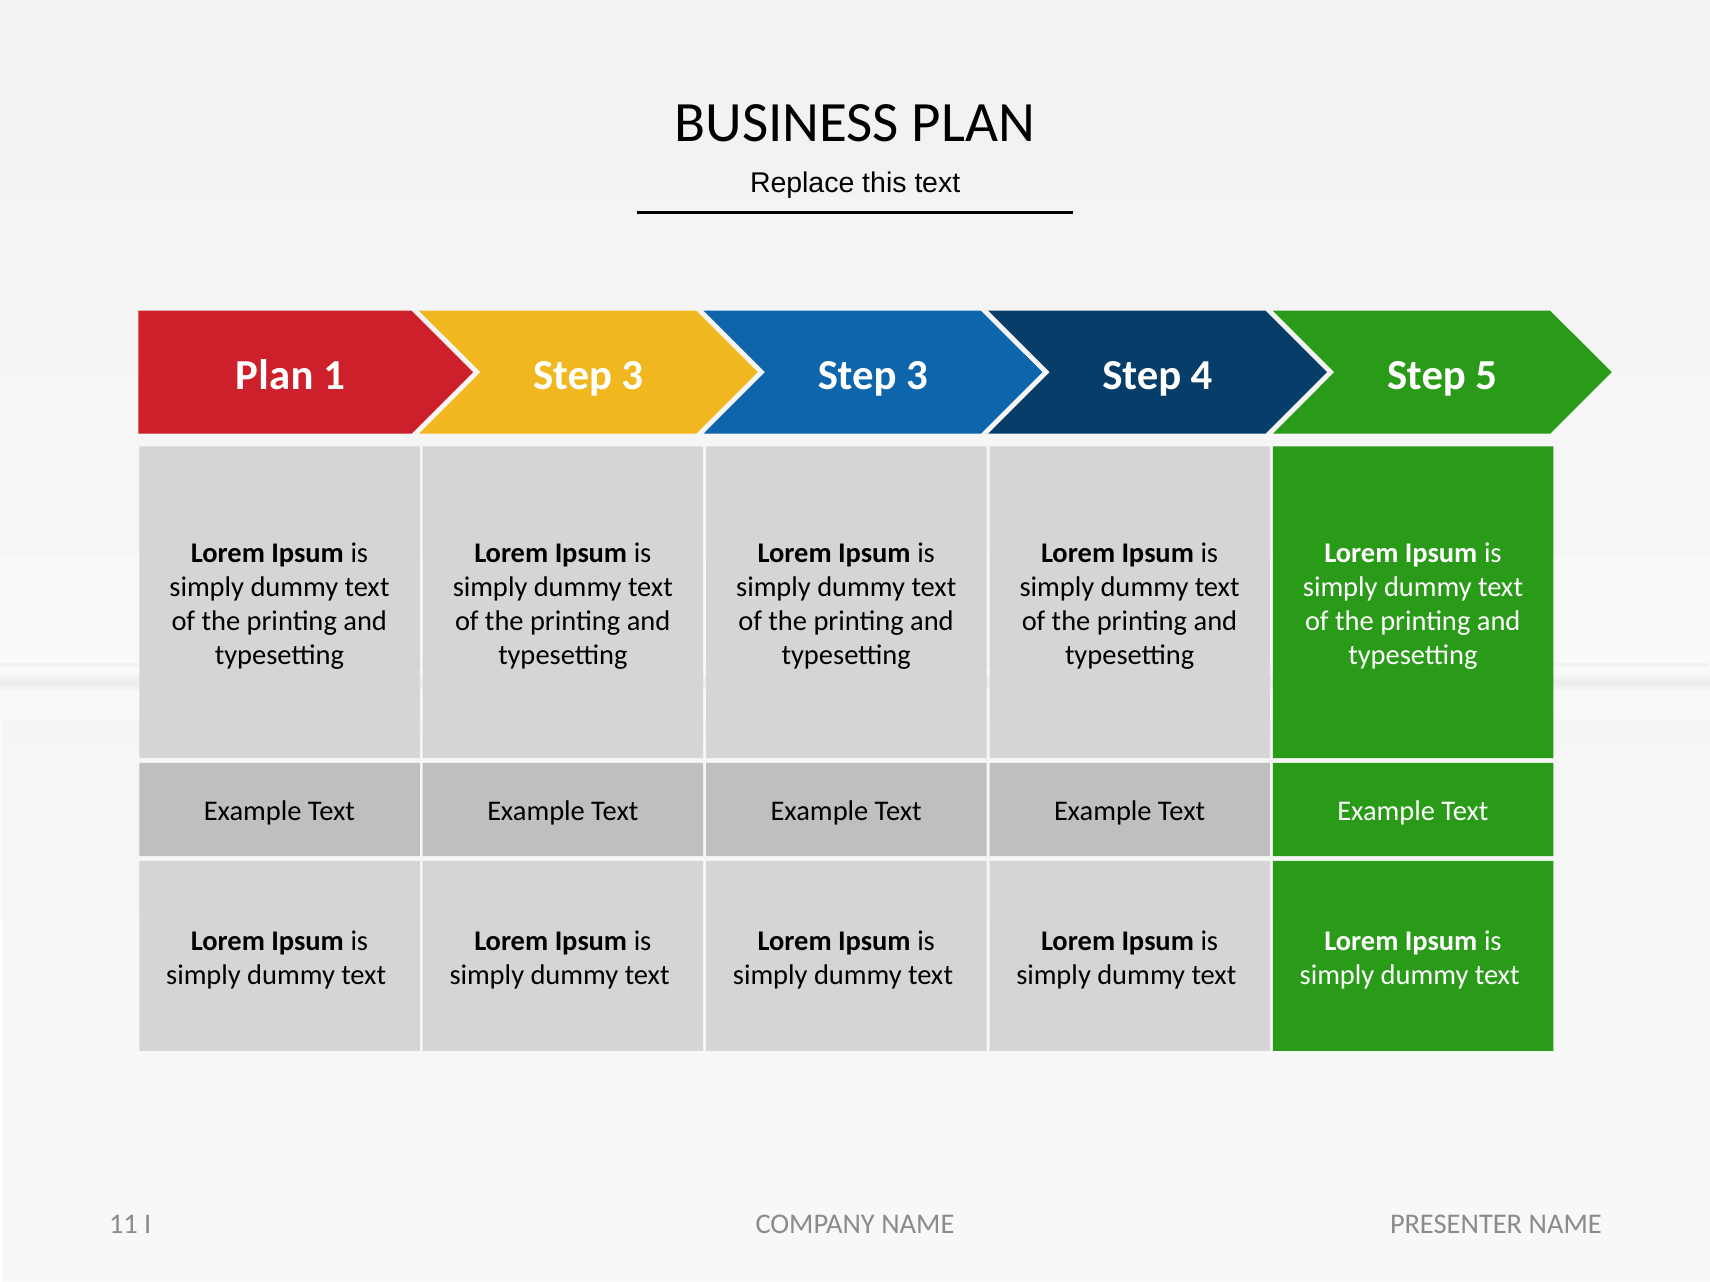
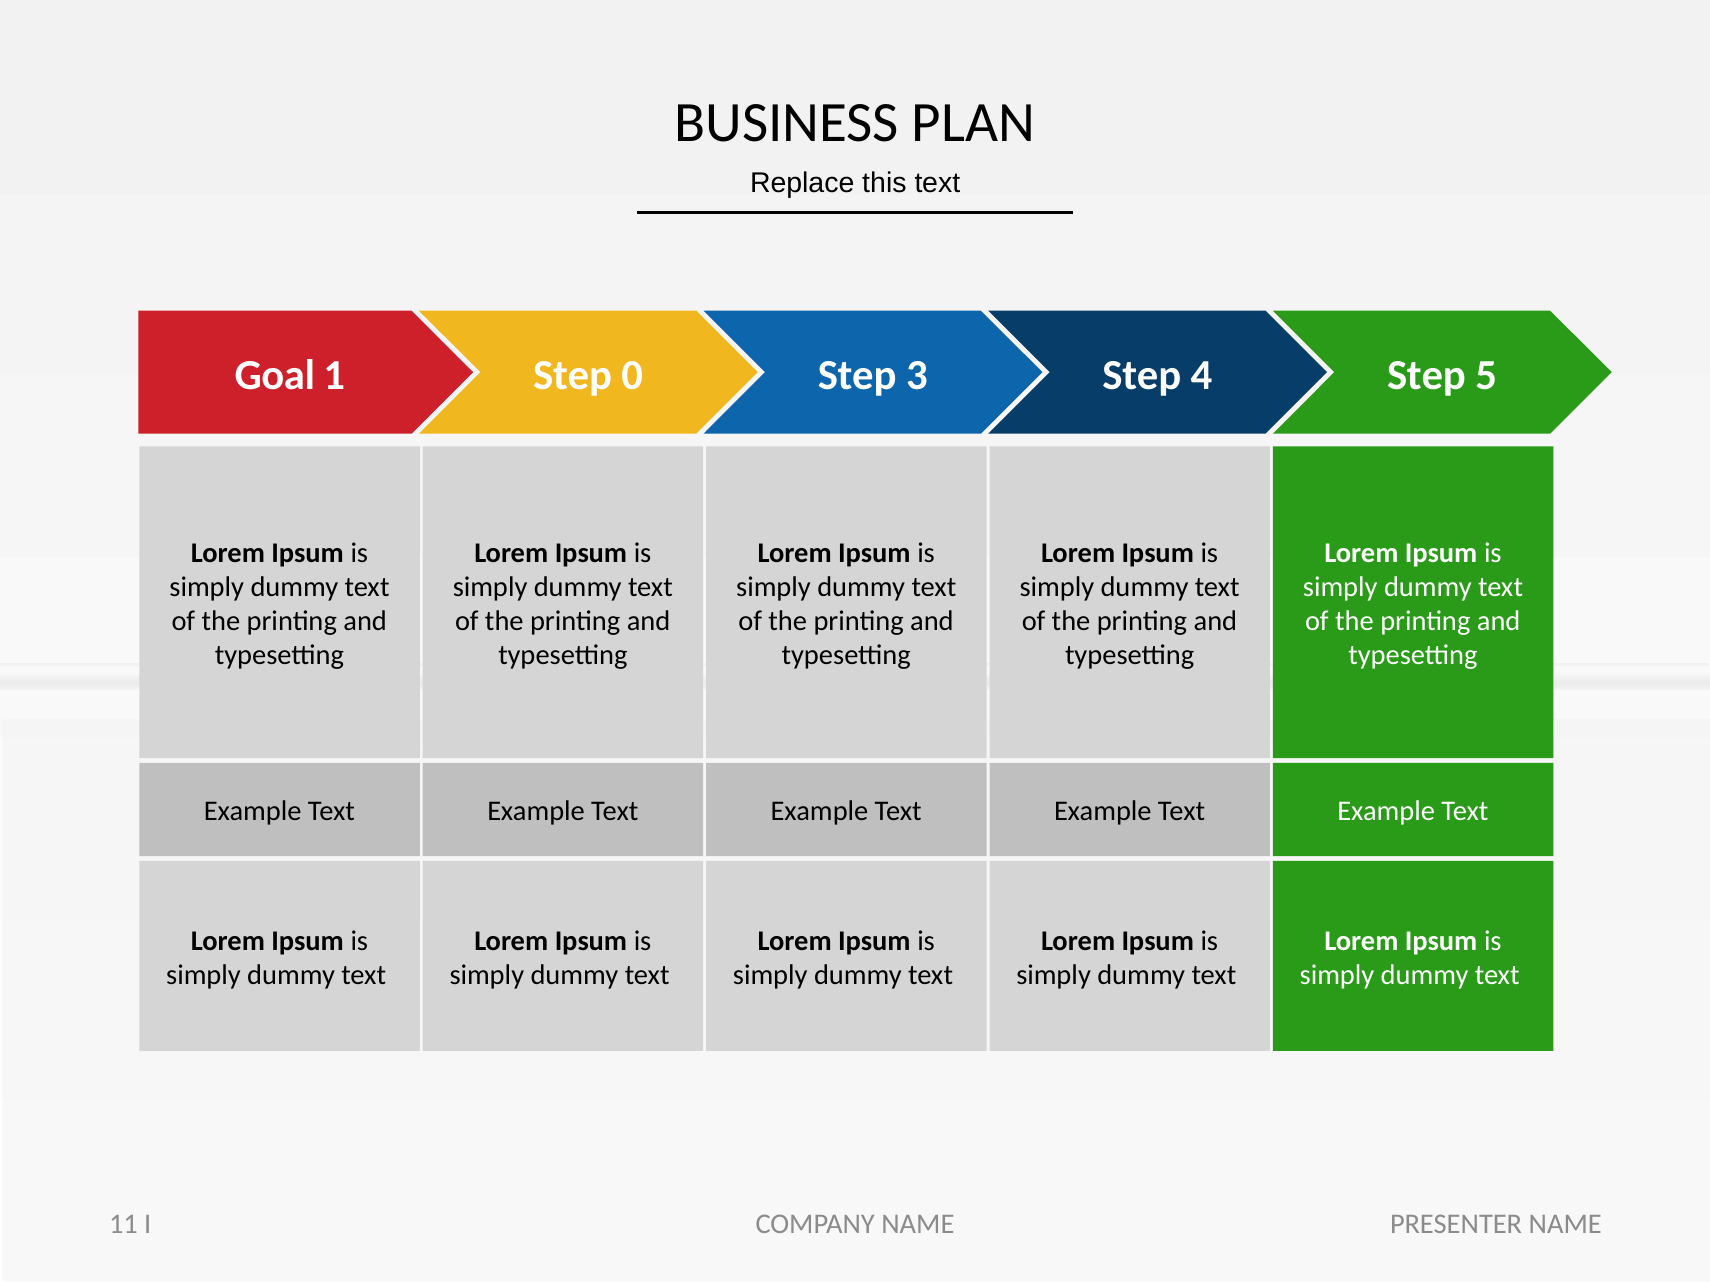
Plan at (274, 375): Plan -> Goal
1 Step 3: 3 -> 0
